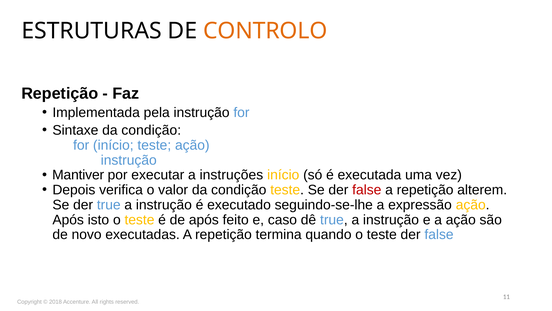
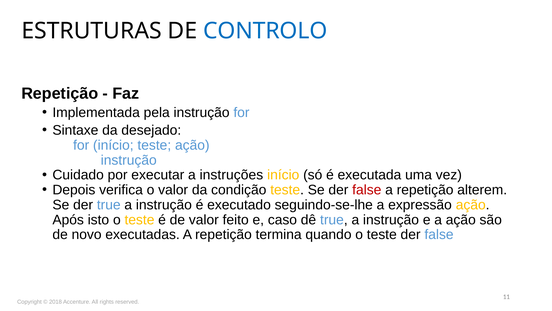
CONTROLO colour: orange -> blue
Sintaxe da condição: condição -> desejado
Mantiver: Mantiver -> Cuidado
de após: após -> valor
